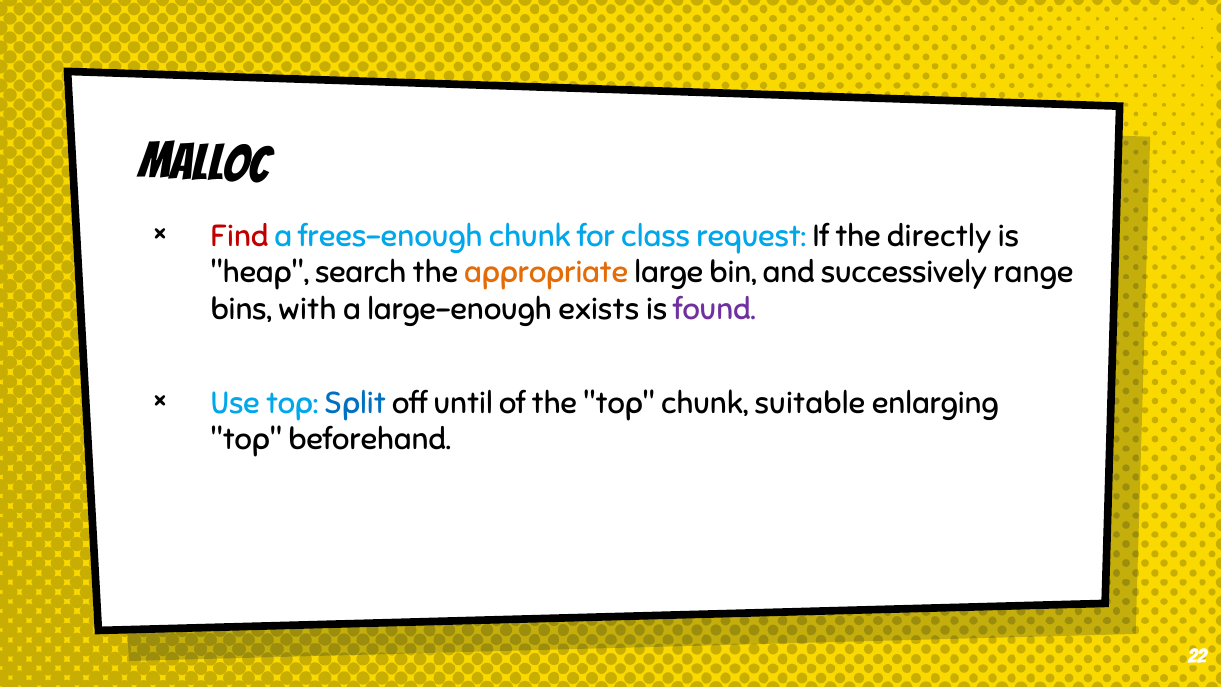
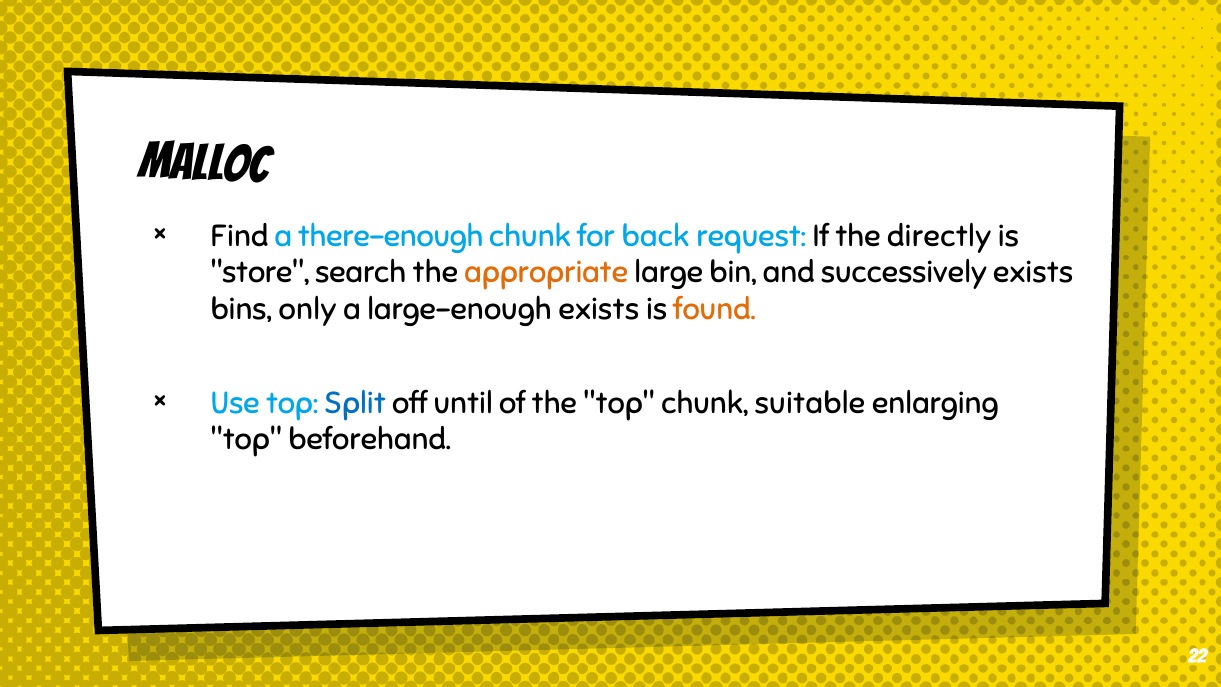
Find colour: red -> black
frees-enough: frees-enough -> there-enough
class: class -> back
heap: heap -> store
successively range: range -> exists
with: with -> only
found colour: purple -> orange
